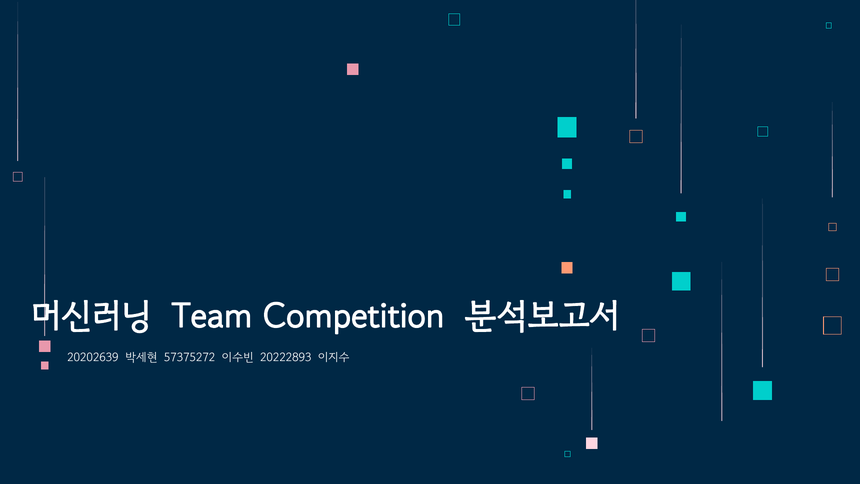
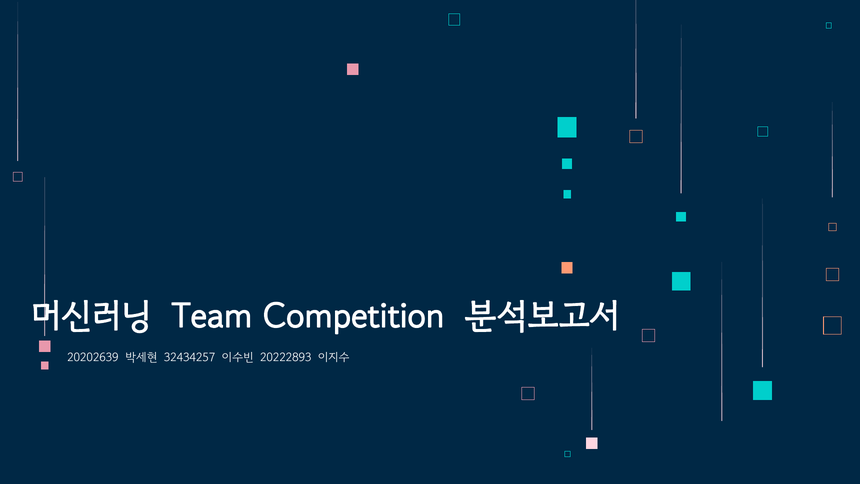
57375272: 57375272 -> 32434257
